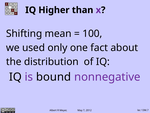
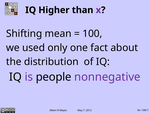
bound: bound -> people
